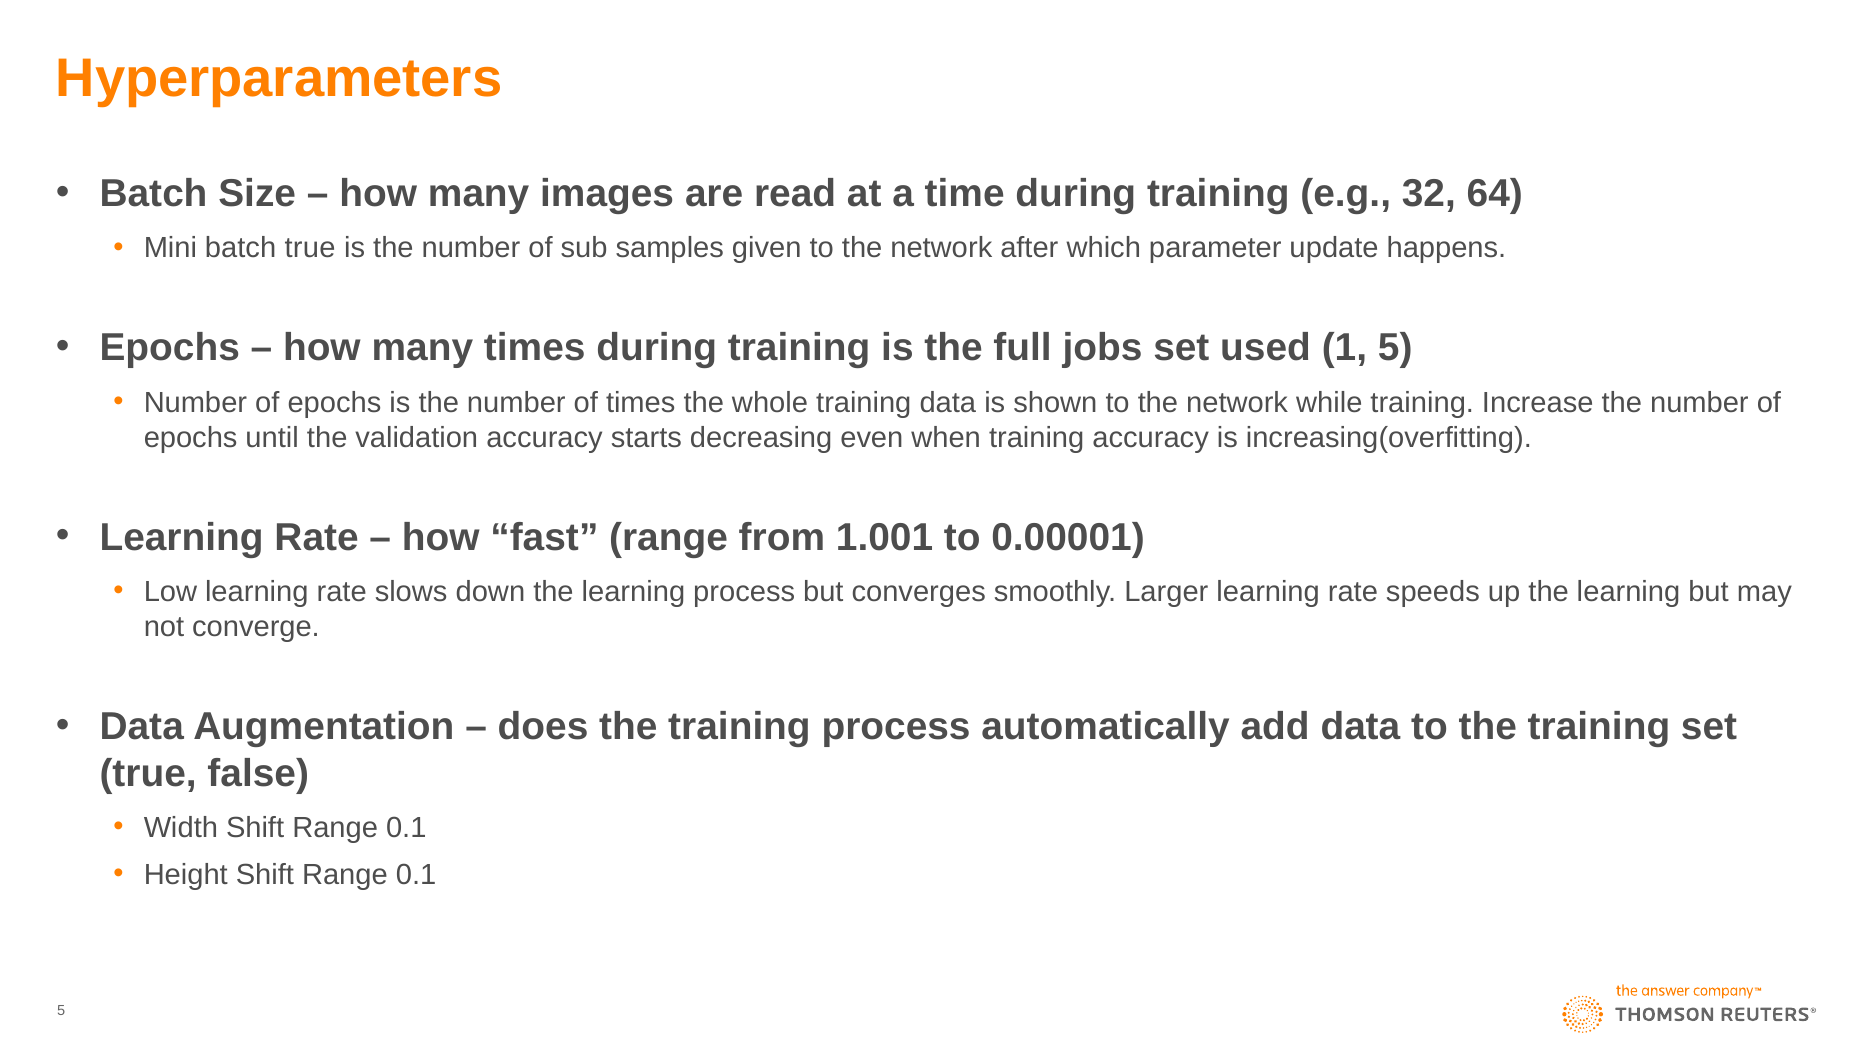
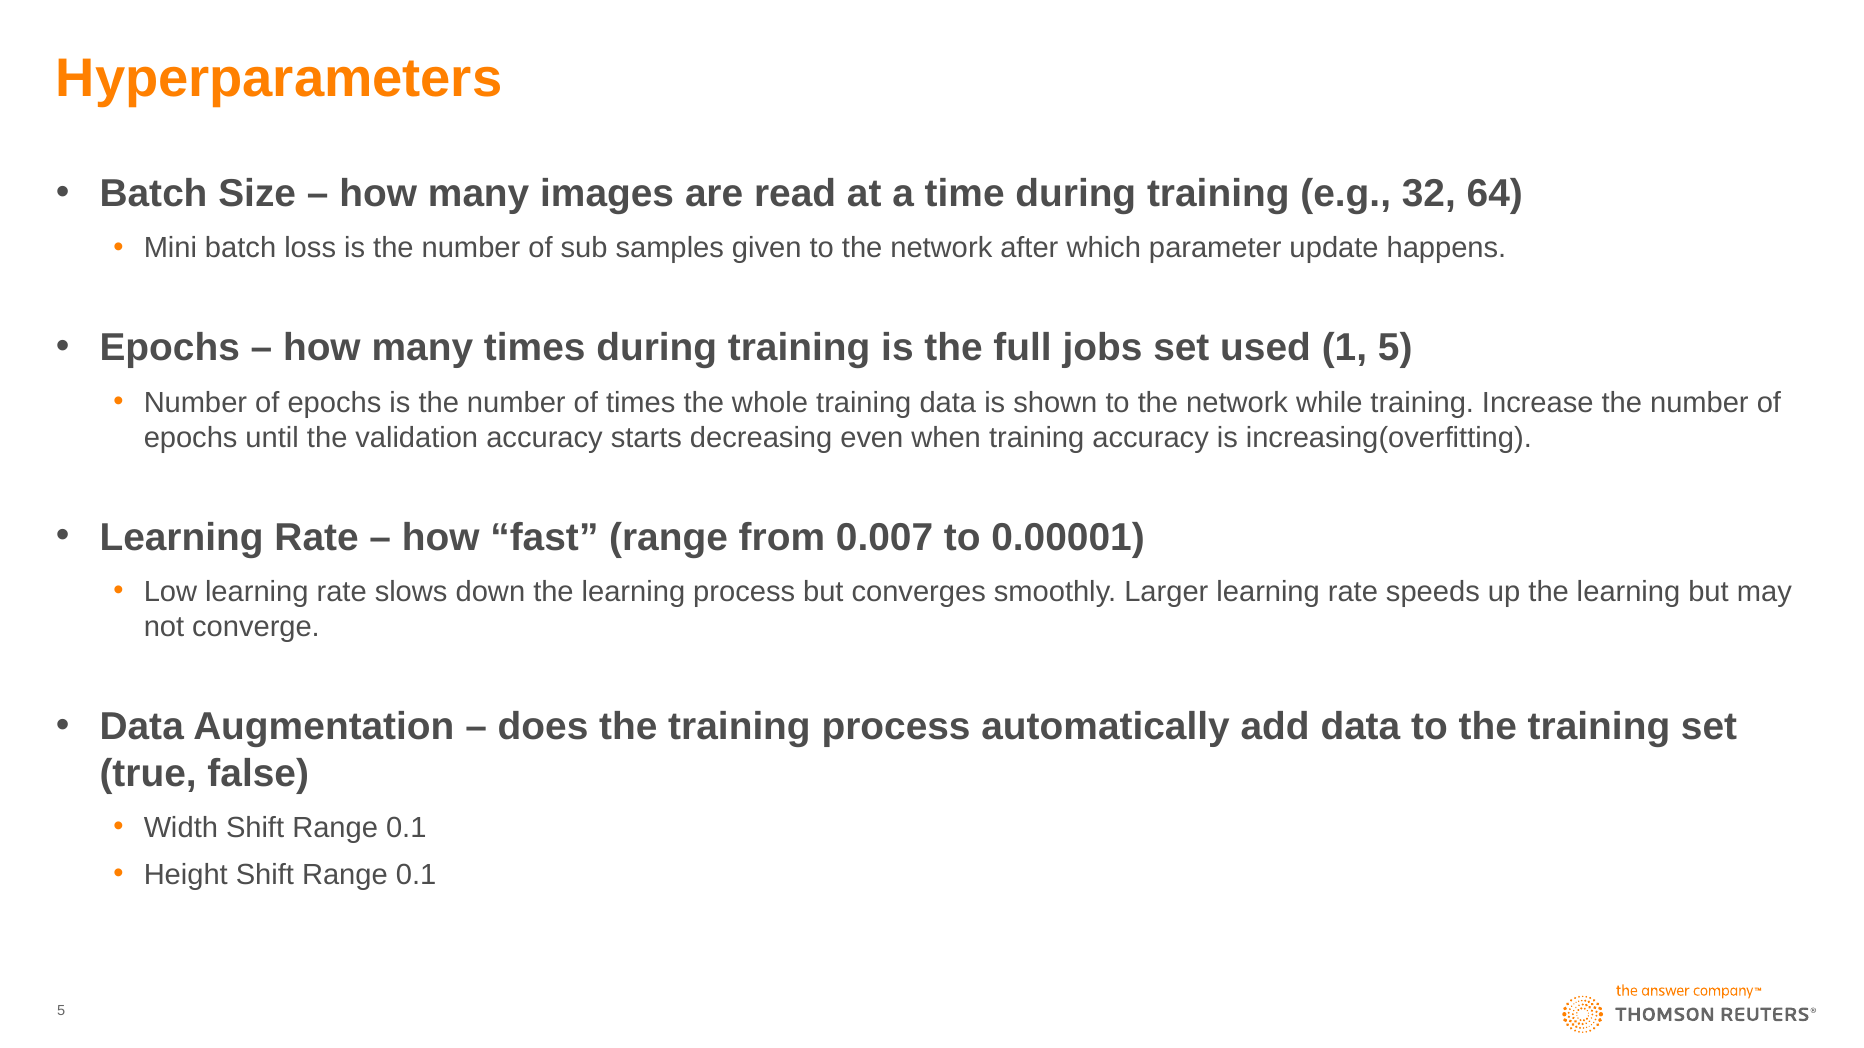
batch true: true -> loss
1.001: 1.001 -> 0.007
